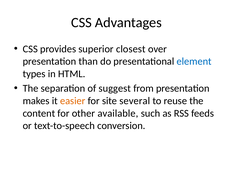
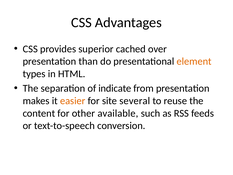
closest: closest -> cached
element colour: blue -> orange
suggest: suggest -> indicate
